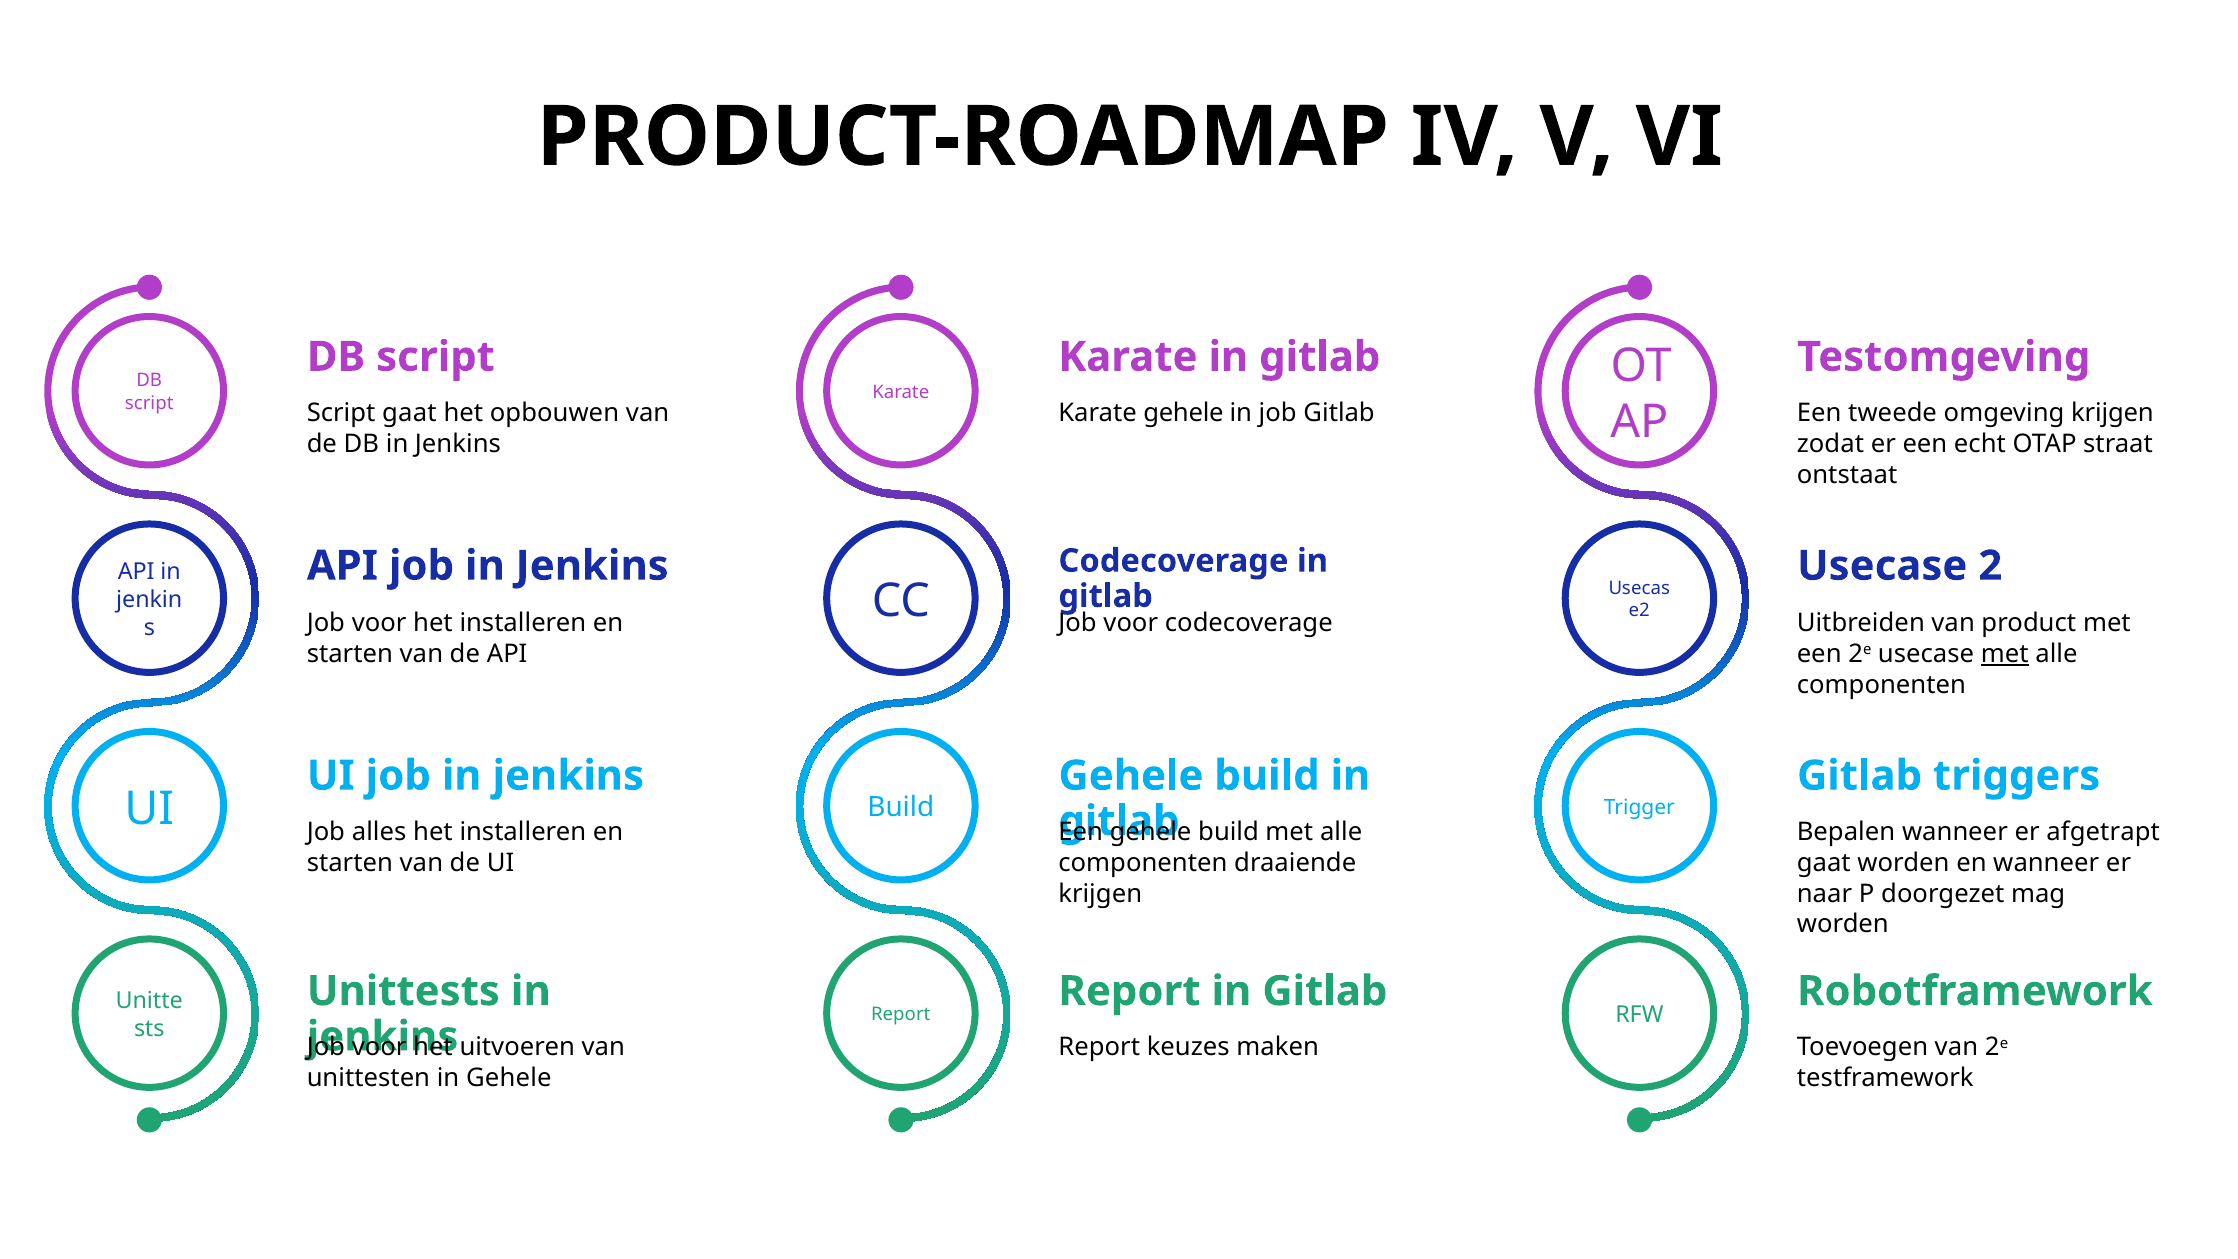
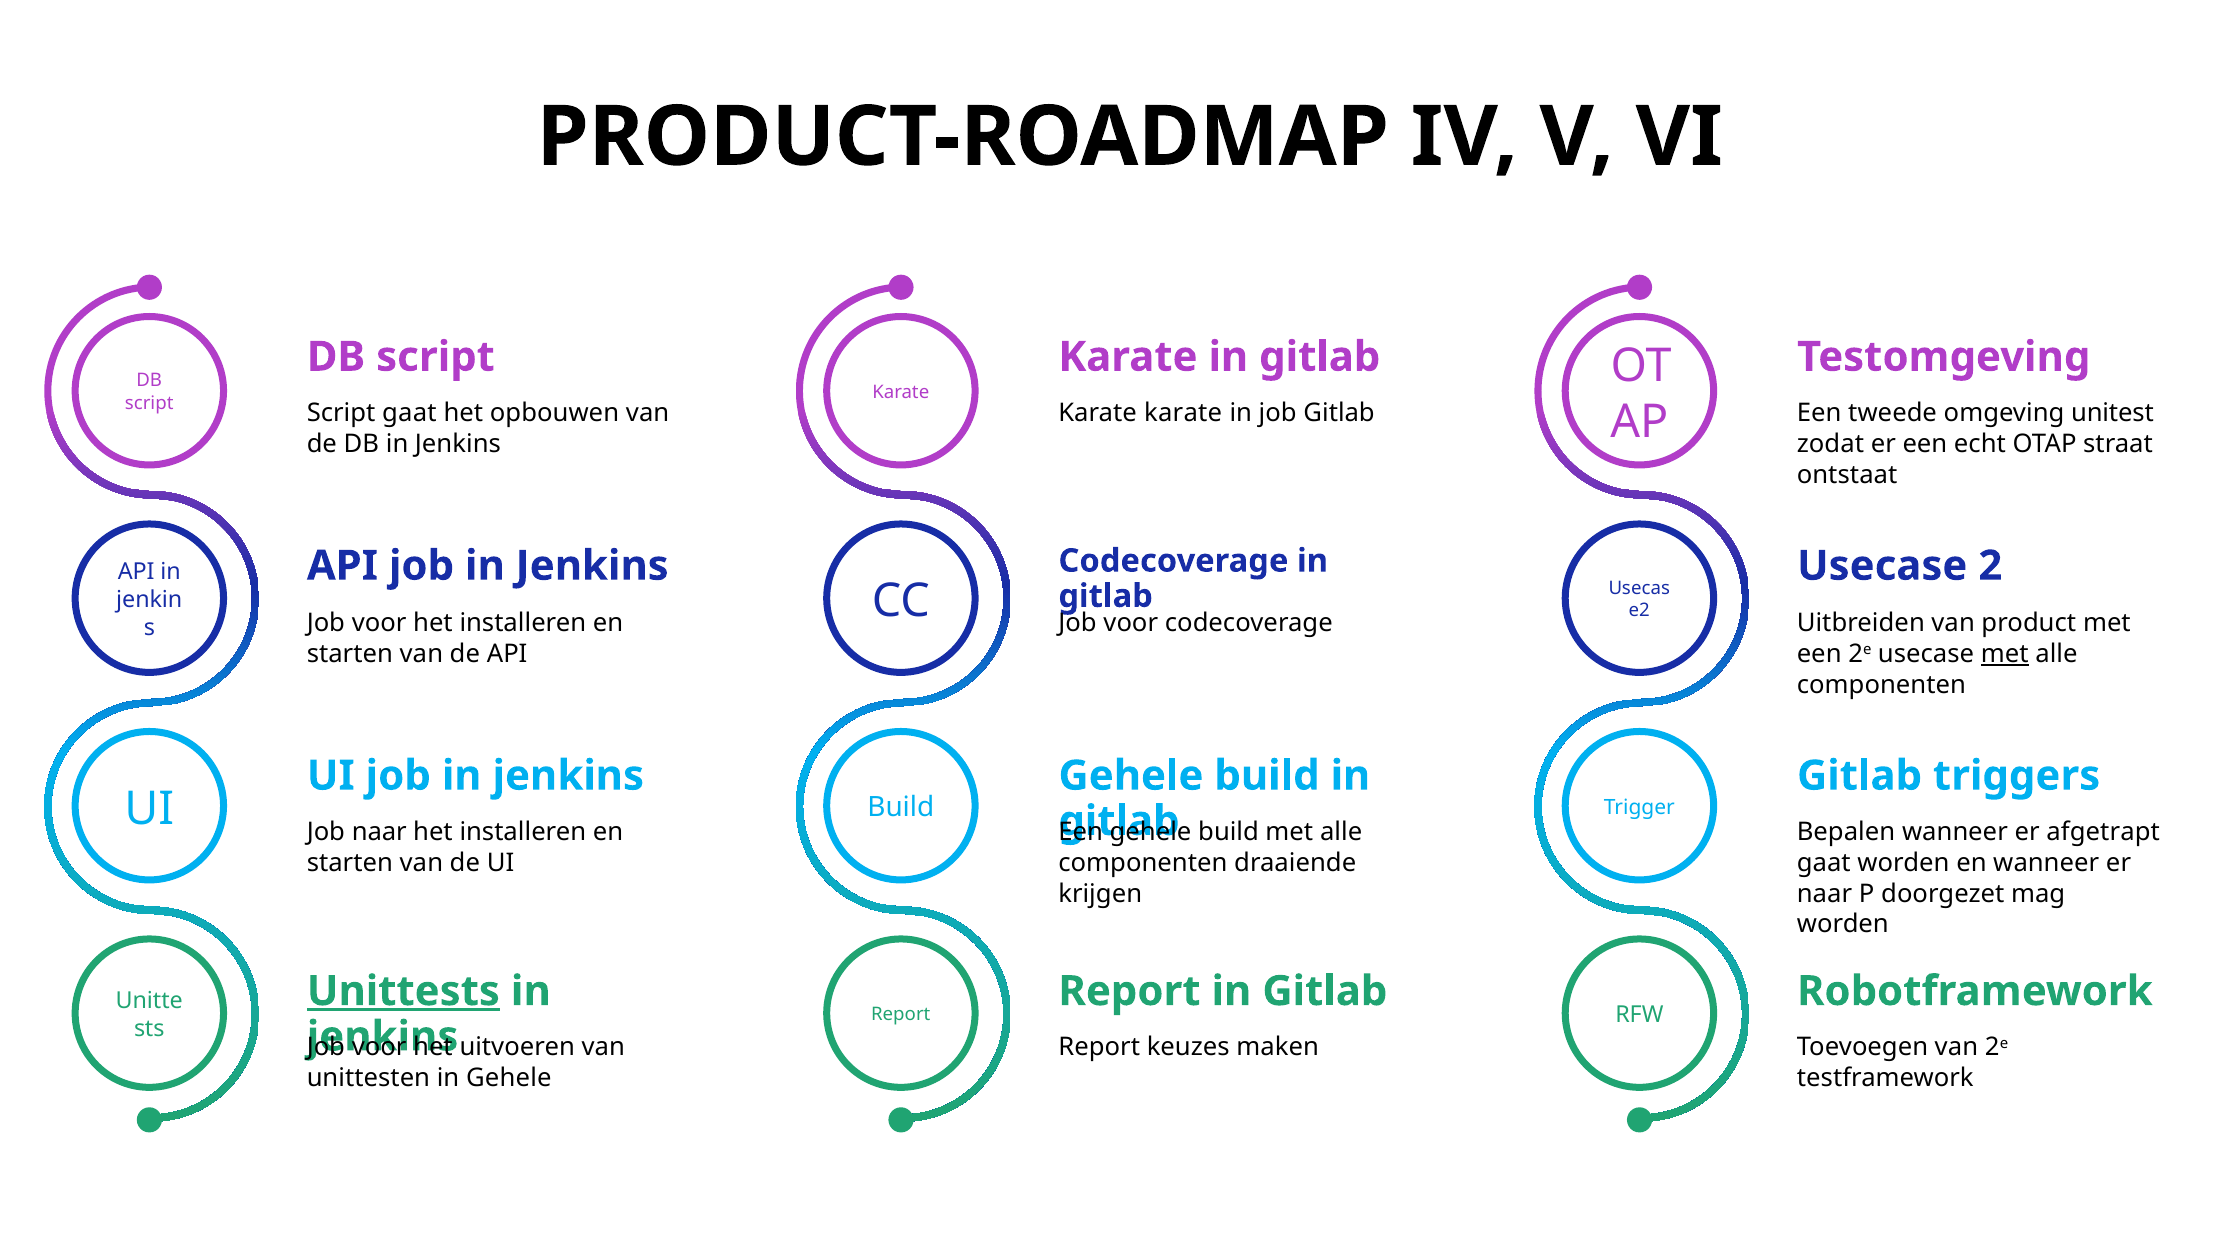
Karate gehele: gehele -> karate
omgeving krijgen: krijgen -> unitest
Job alles: alles -> naar
Unittests underline: none -> present
